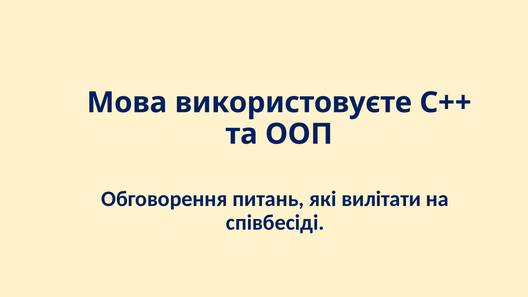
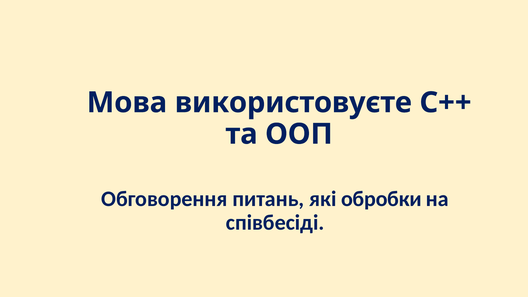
вилітати: вилітати -> обробки
